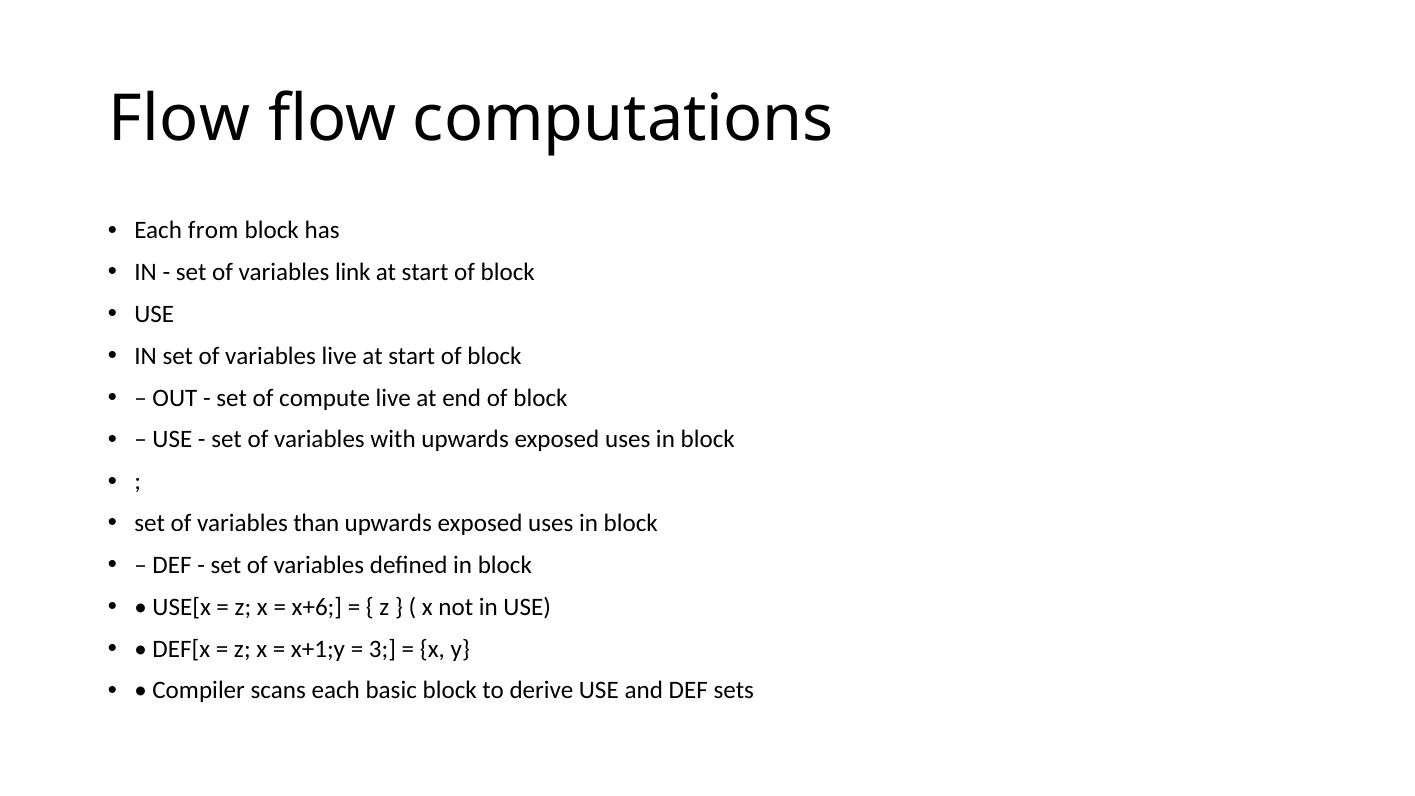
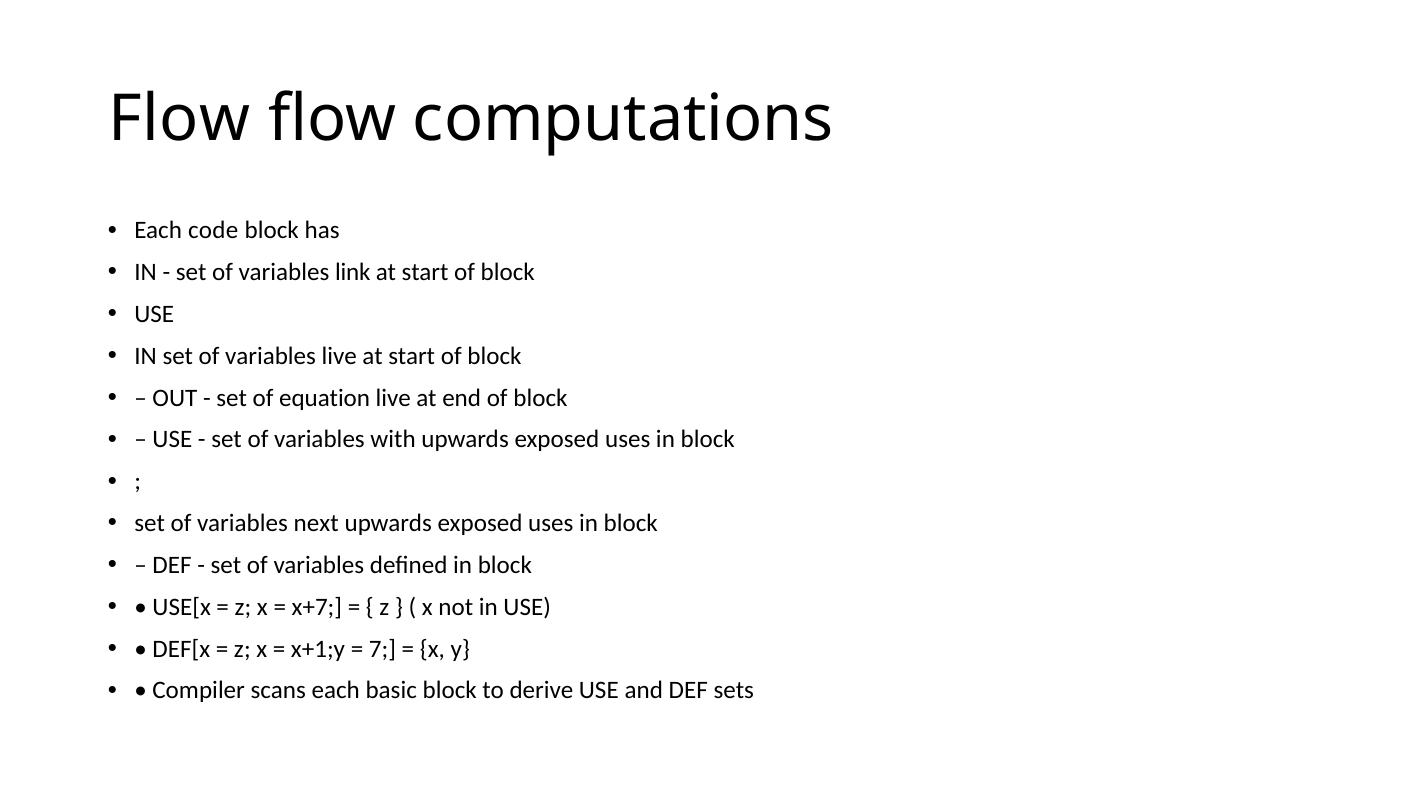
from: from -> code
compute: compute -> equation
than: than -> next
x+6: x+6 -> x+7
3: 3 -> 7
